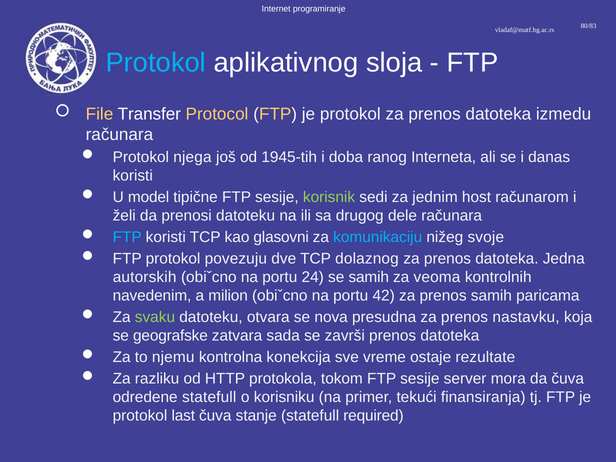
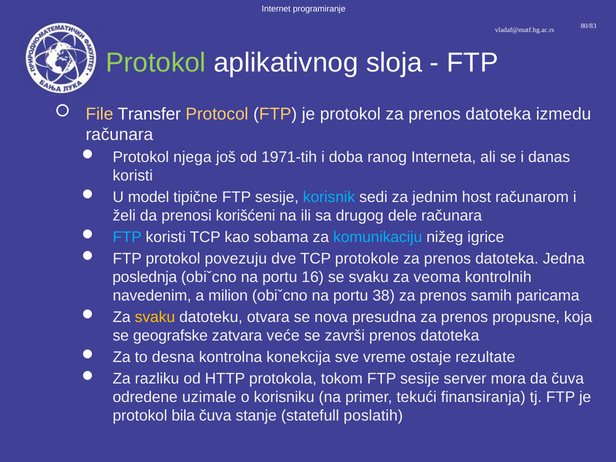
Protokol at (156, 63) colour: light blue -> light green
1945-tih: 1945-tih -> 1971-tih
korisnik colour: light green -> light blue
prenosi datoteku: datoteku -> korišćeni
glasovni: glasovni -> sobama
svoje: svoje -> igrice
dolaznog: dolaznog -> protokole
autorskih: autorskih -> poslednja
24: 24 -> 16
se samih: samih -> svaku
42: 42 -> 38
svaku at (155, 317) colour: light green -> yellow
nastavku: nastavku -> propusne
sada: sada -> veće
njemu: njemu -> desna
odredene statefull: statefull -> uzimale
last: last -> bila
required: required -> poslatih
